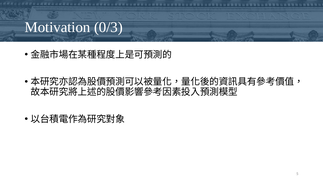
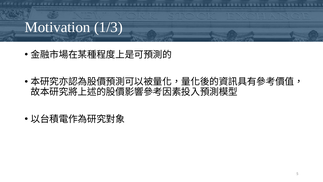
0/3: 0/3 -> 1/3
